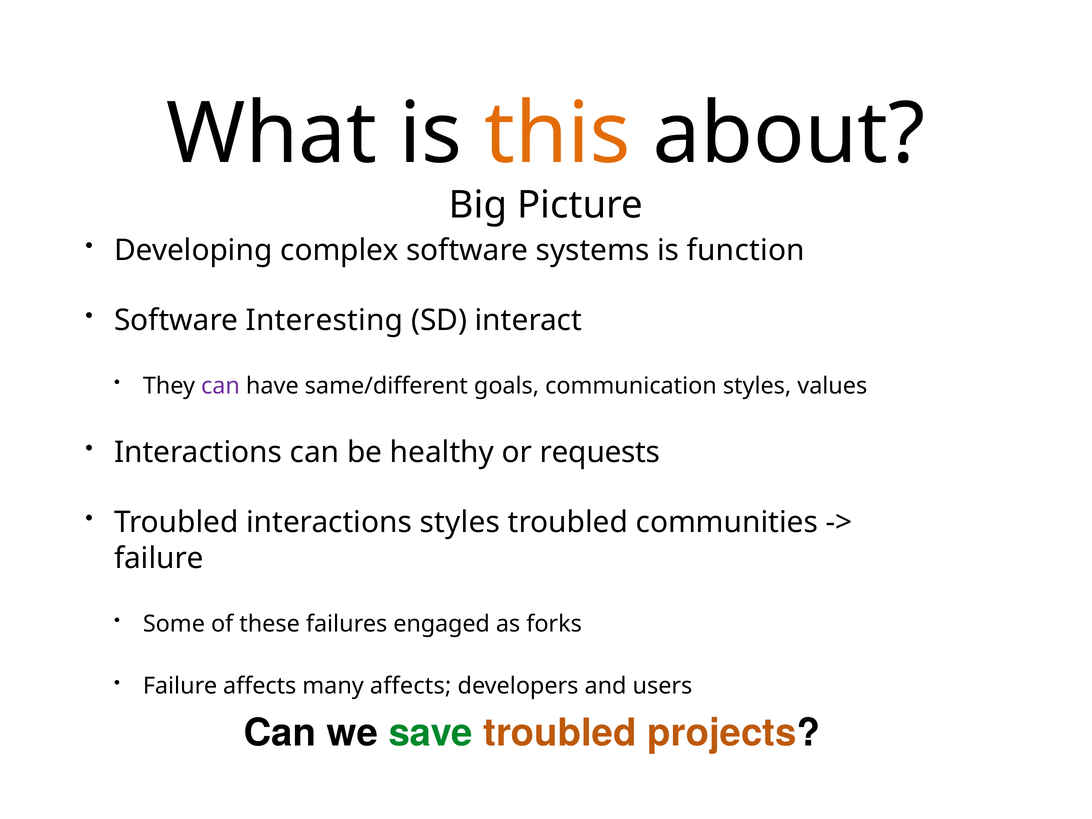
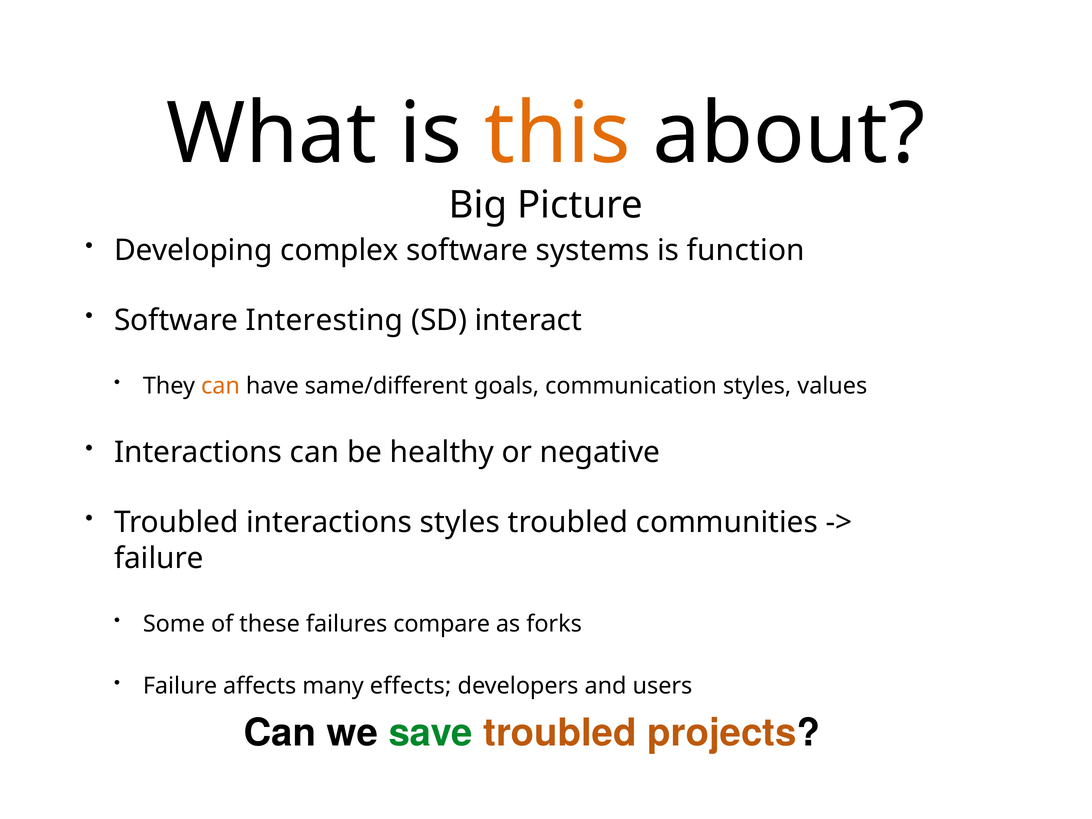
can at (221, 386) colour: purple -> orange
requests: requests -> negative
engaged: engaged -> compare
many affects: affects -> effects
